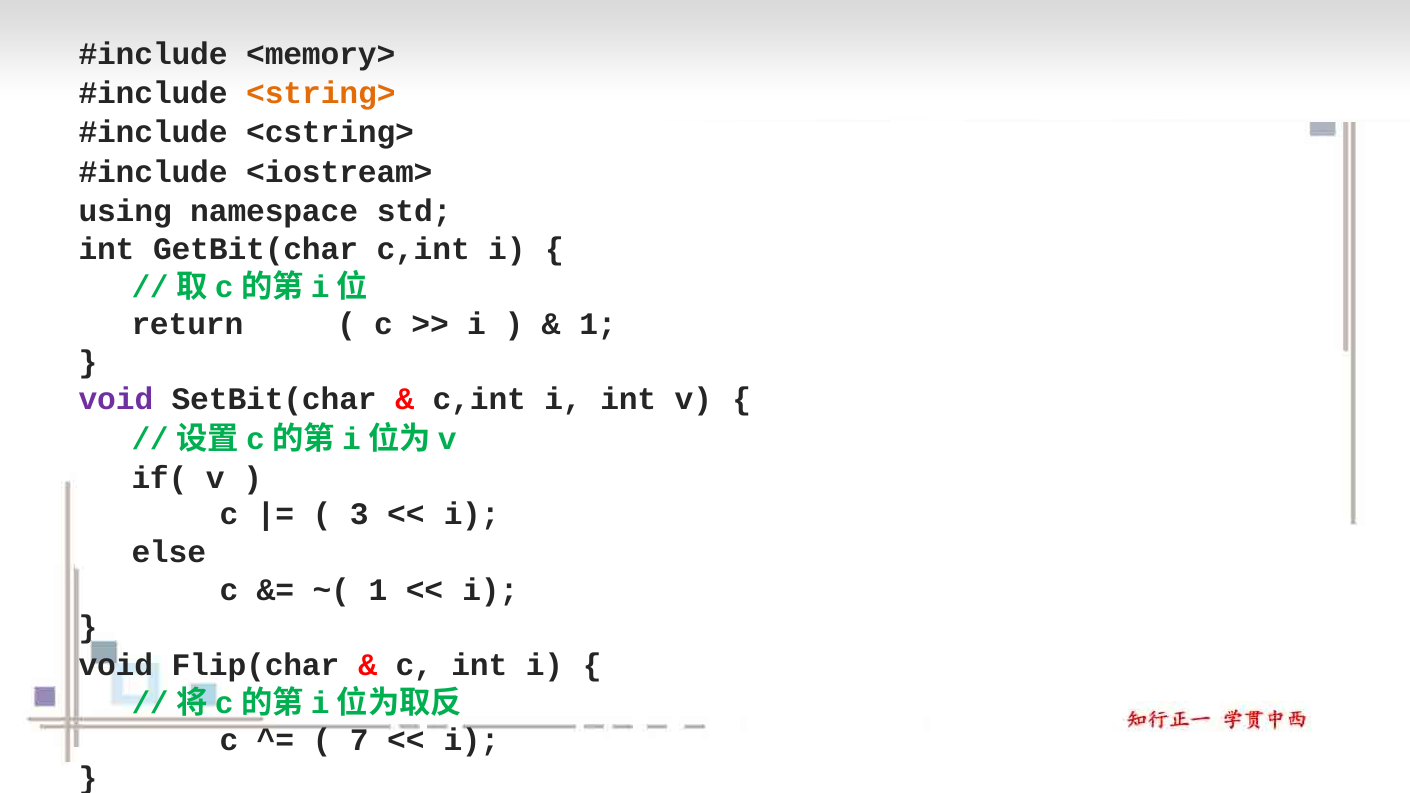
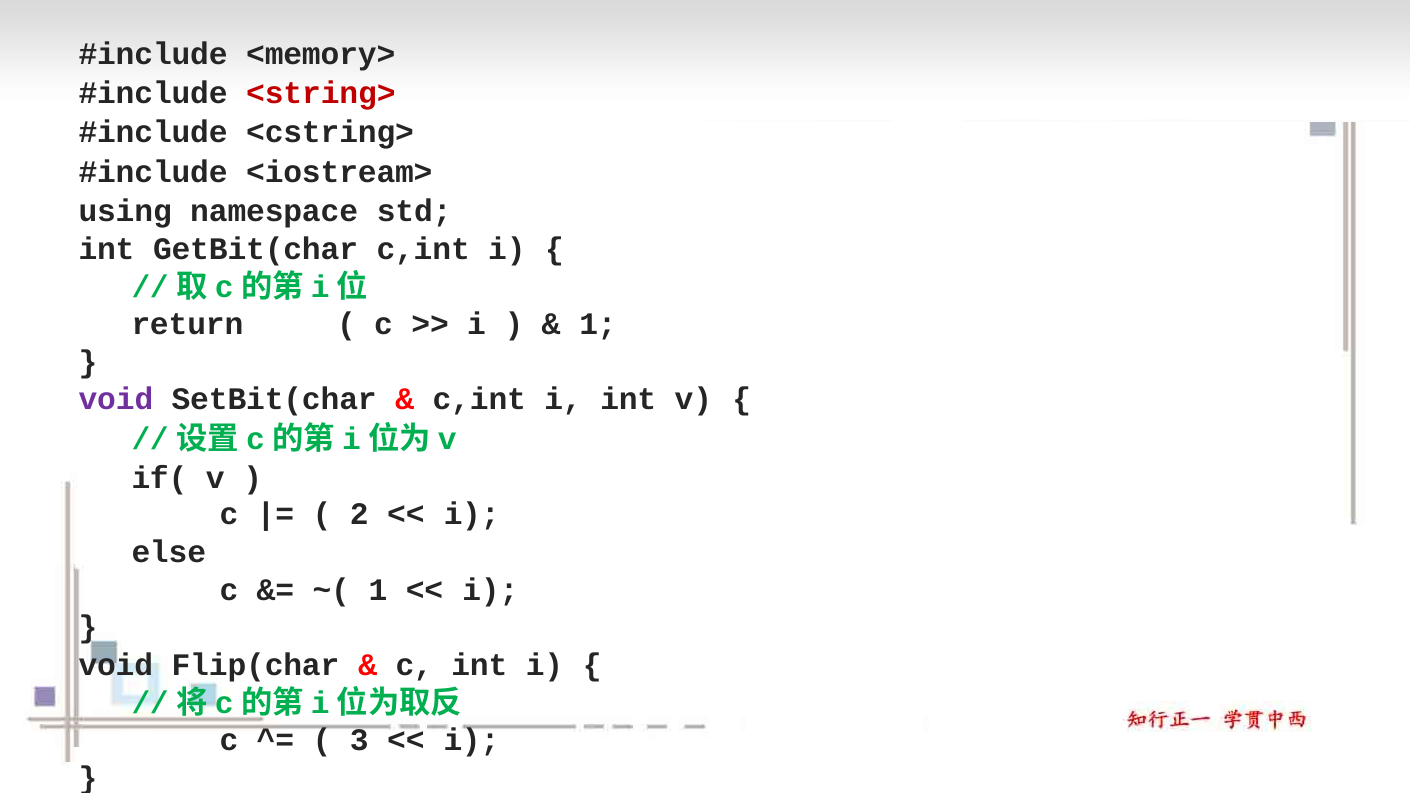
<string> colour: orange -> red
3: 3 -> 2
7: 7 -> 3
